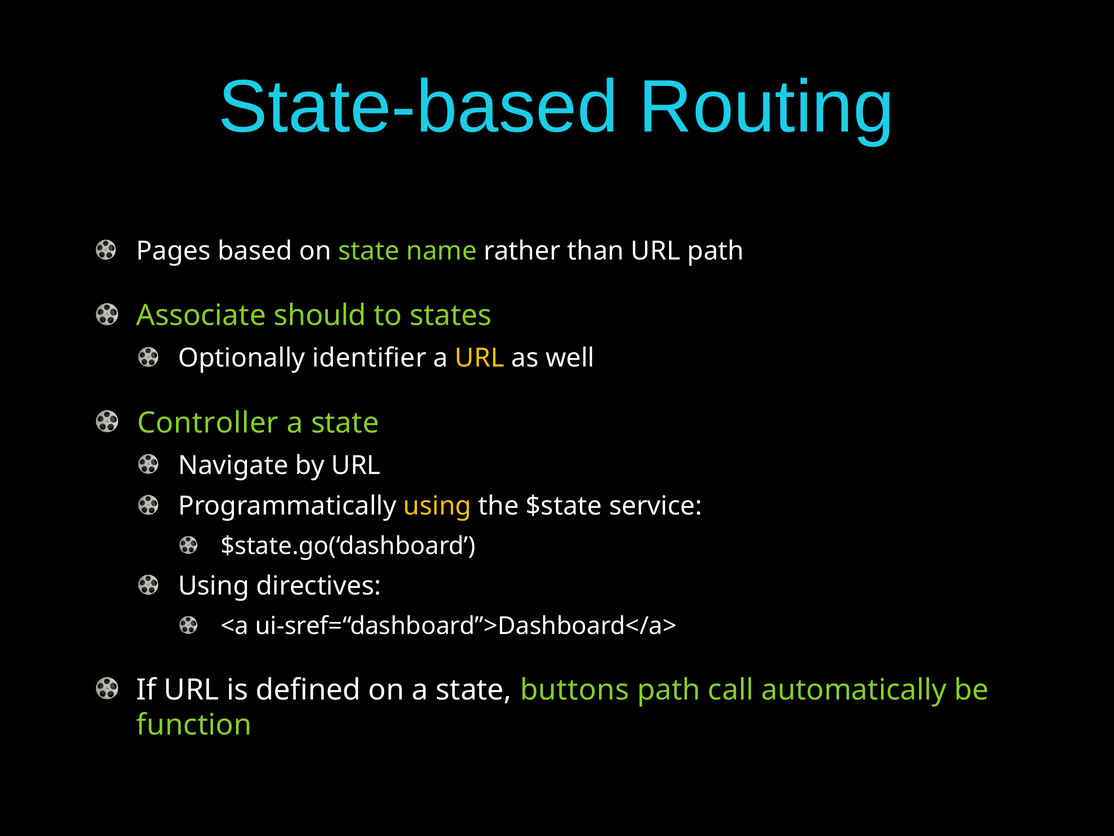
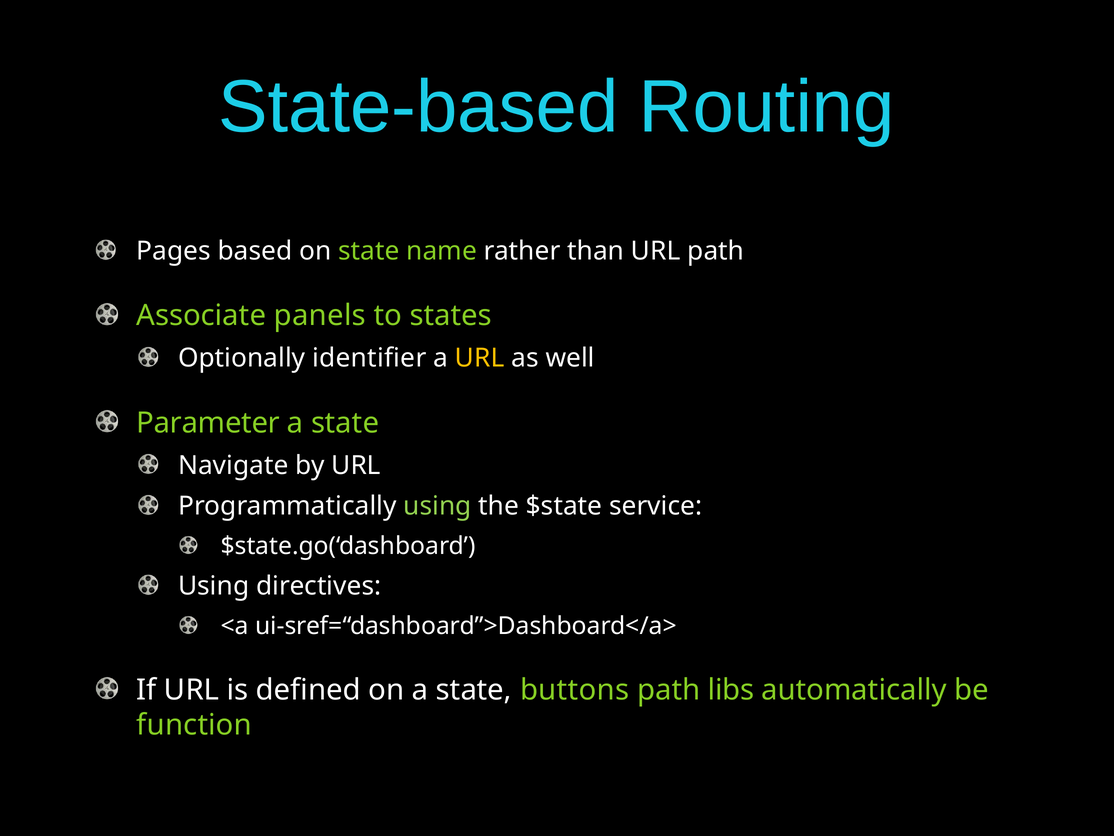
should: should -> panels
Controller: Controller -> Parameter
using at (437, 506) colour: yellow -> light green
call: call -> libs
